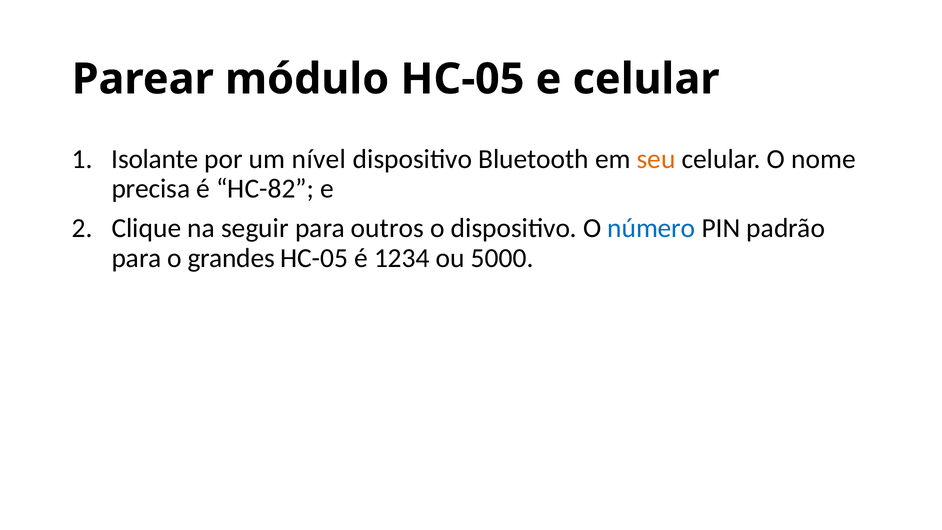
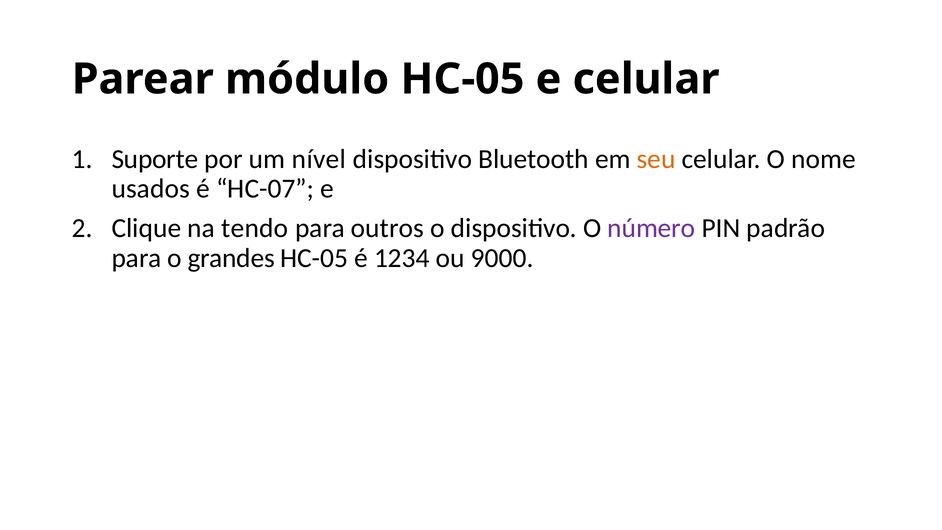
Isolante: Isolante -> Suporte
precisa: precisa -> usados
HC-82: HC-82 -> HC-07
seguir: seguir -> tendo
número colour: blue -> purple
5000: 5000 -> 9000
